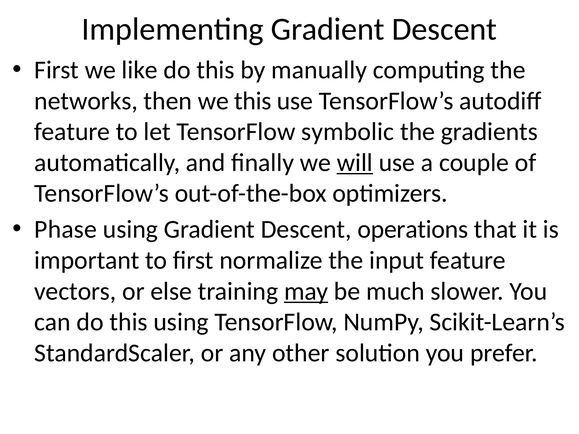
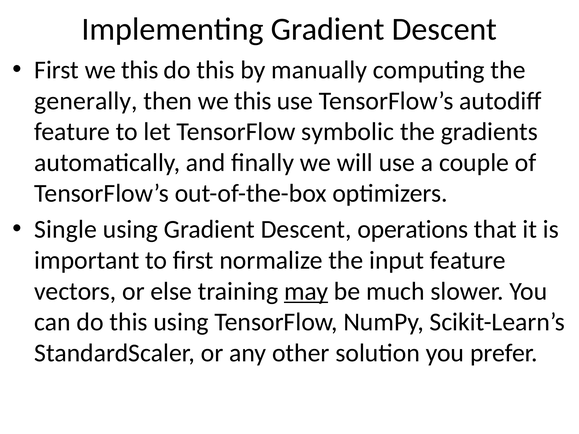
First we like: like -> this
networks: networks -> generally
will underline: present -> none
Phase: Phase -> Single
